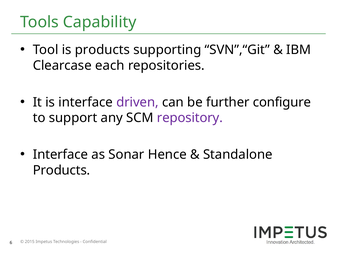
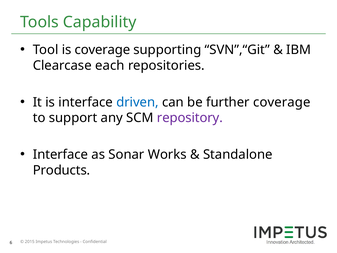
is products: products -> coverage
driven colour: purple -> blue
further configure: configure -> coverage
Hence: Hence -> Works
